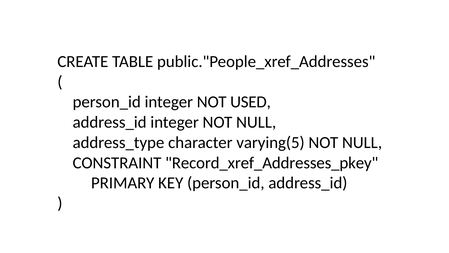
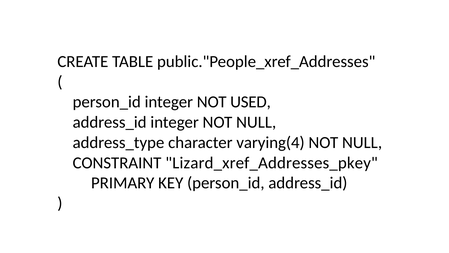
varying(5: varying(5 -> varying(4
Record_xref_Addresses_pkey: Record_xref_Addresses_pkey -> Lizard_xref_Addresses_pkey
